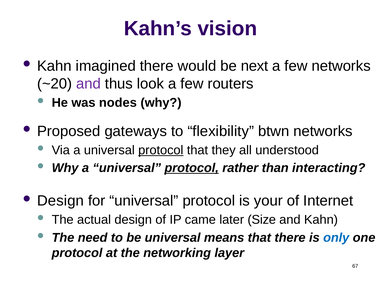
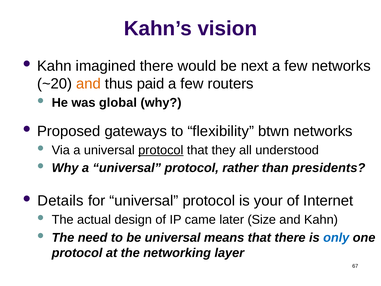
and at (89, 84) colour: purple -> orange
look: look -> paid
nodes: nodes -> global
protocol at (192, 168) underline: present -> none
interacting: interacting -> presidents
Design at (61, 201): Design -> Details
